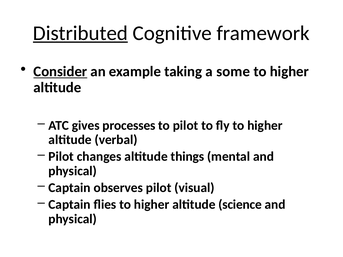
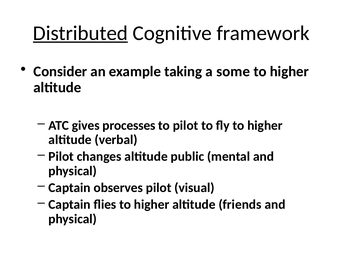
Consider underline: present -> none
things: things -> public
science: science -> friends
